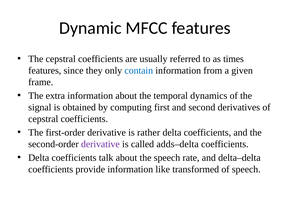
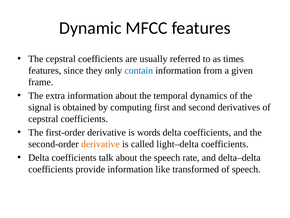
rather: rather -> words
derivative at (100, 144) colour: purple -> orange
adds–delta: adds–delta -> light–delta
